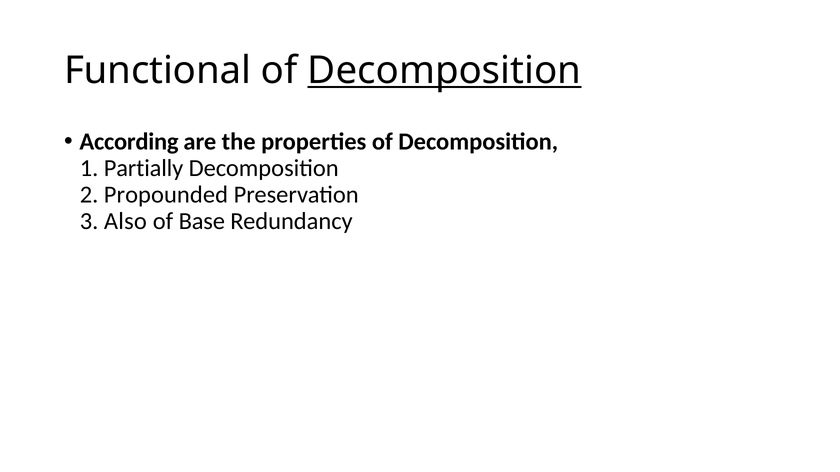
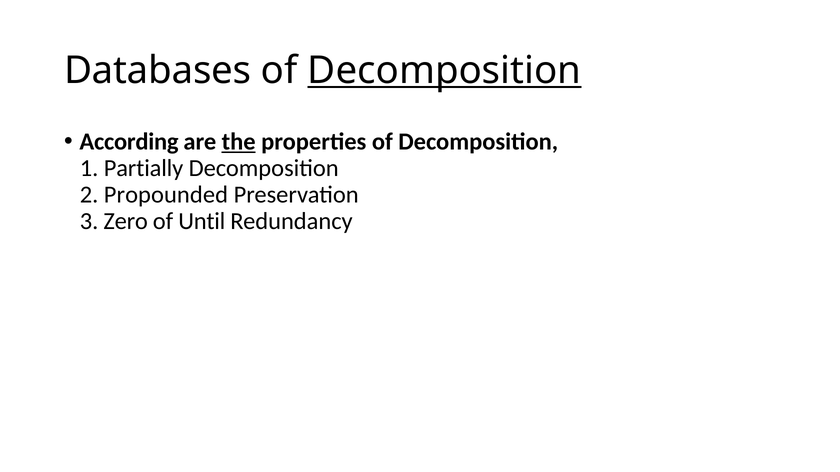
Functional: Functional -> Databases
the underline: none -> present
Also: Also -> Zero
Base: Base -> Until
